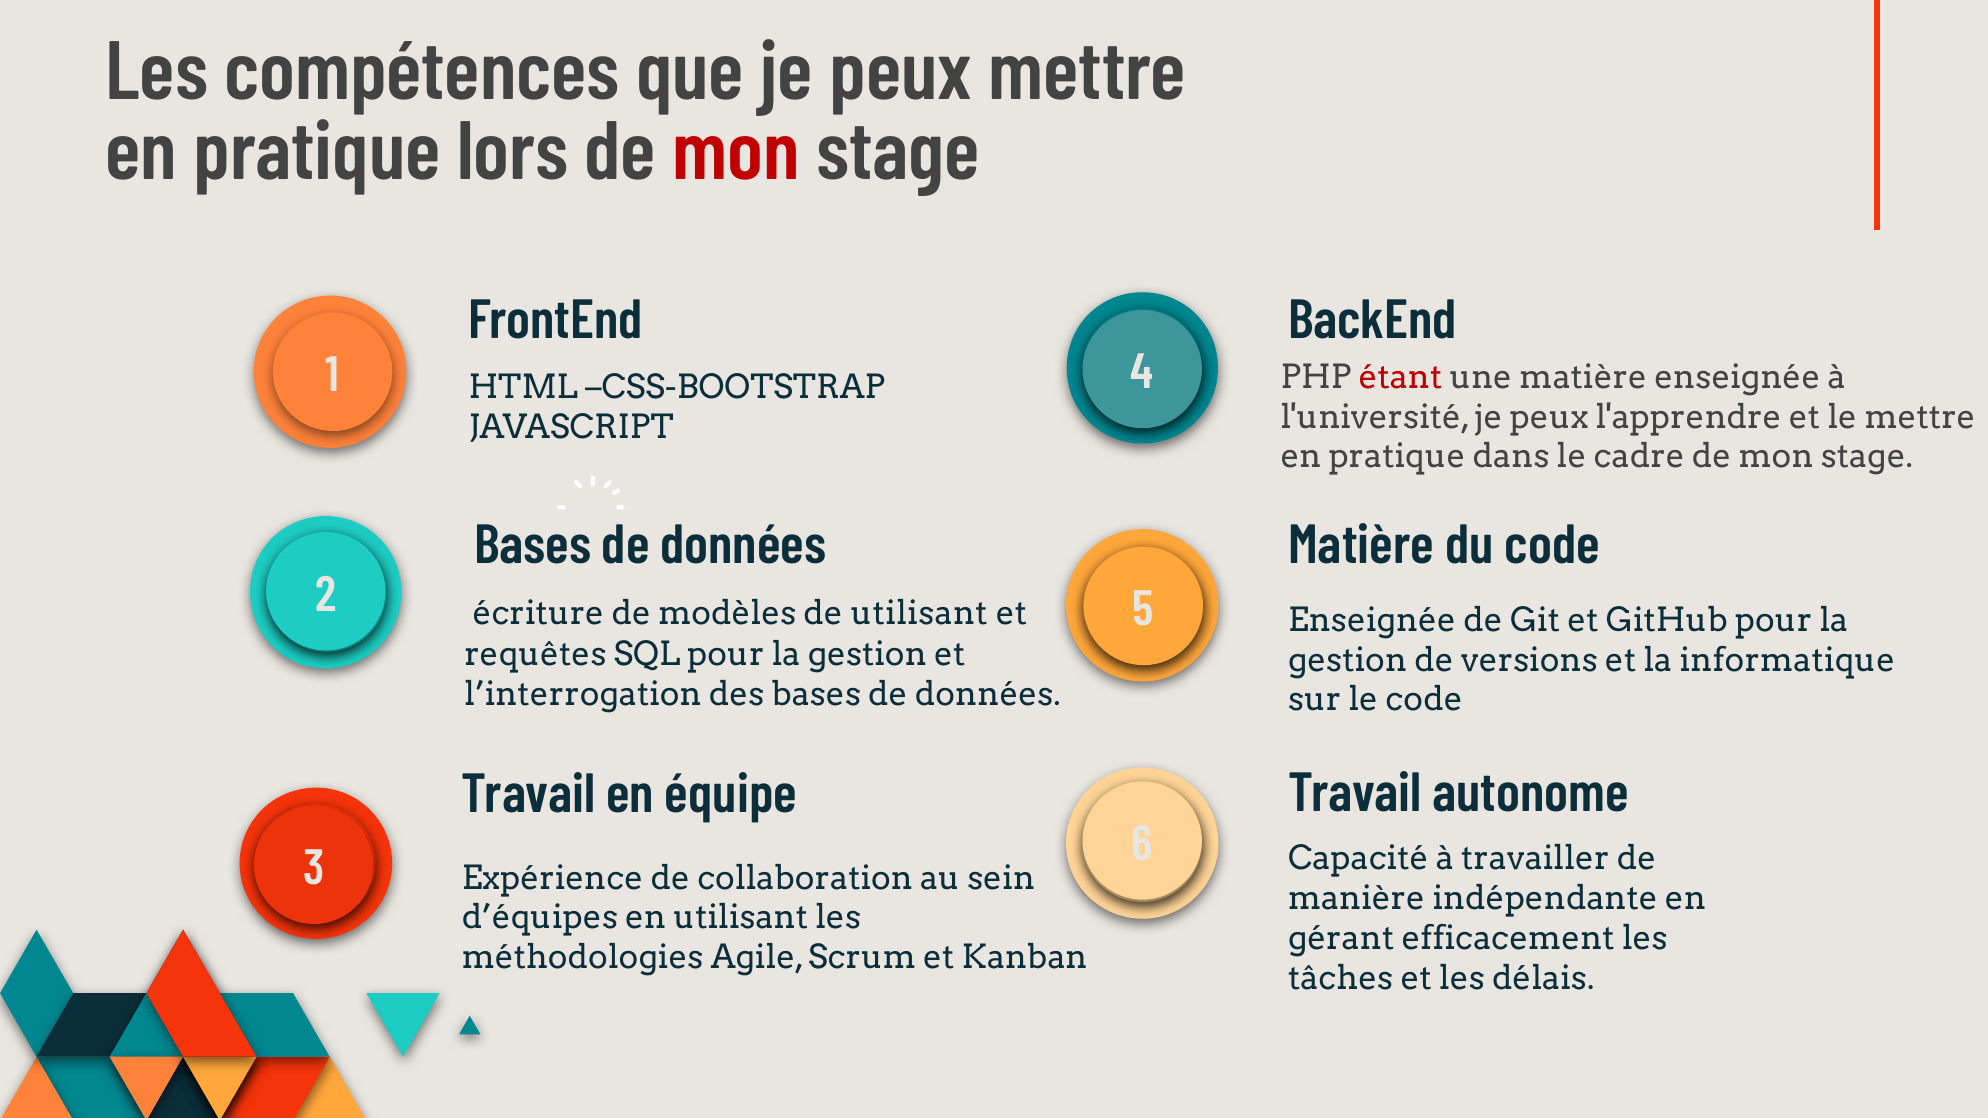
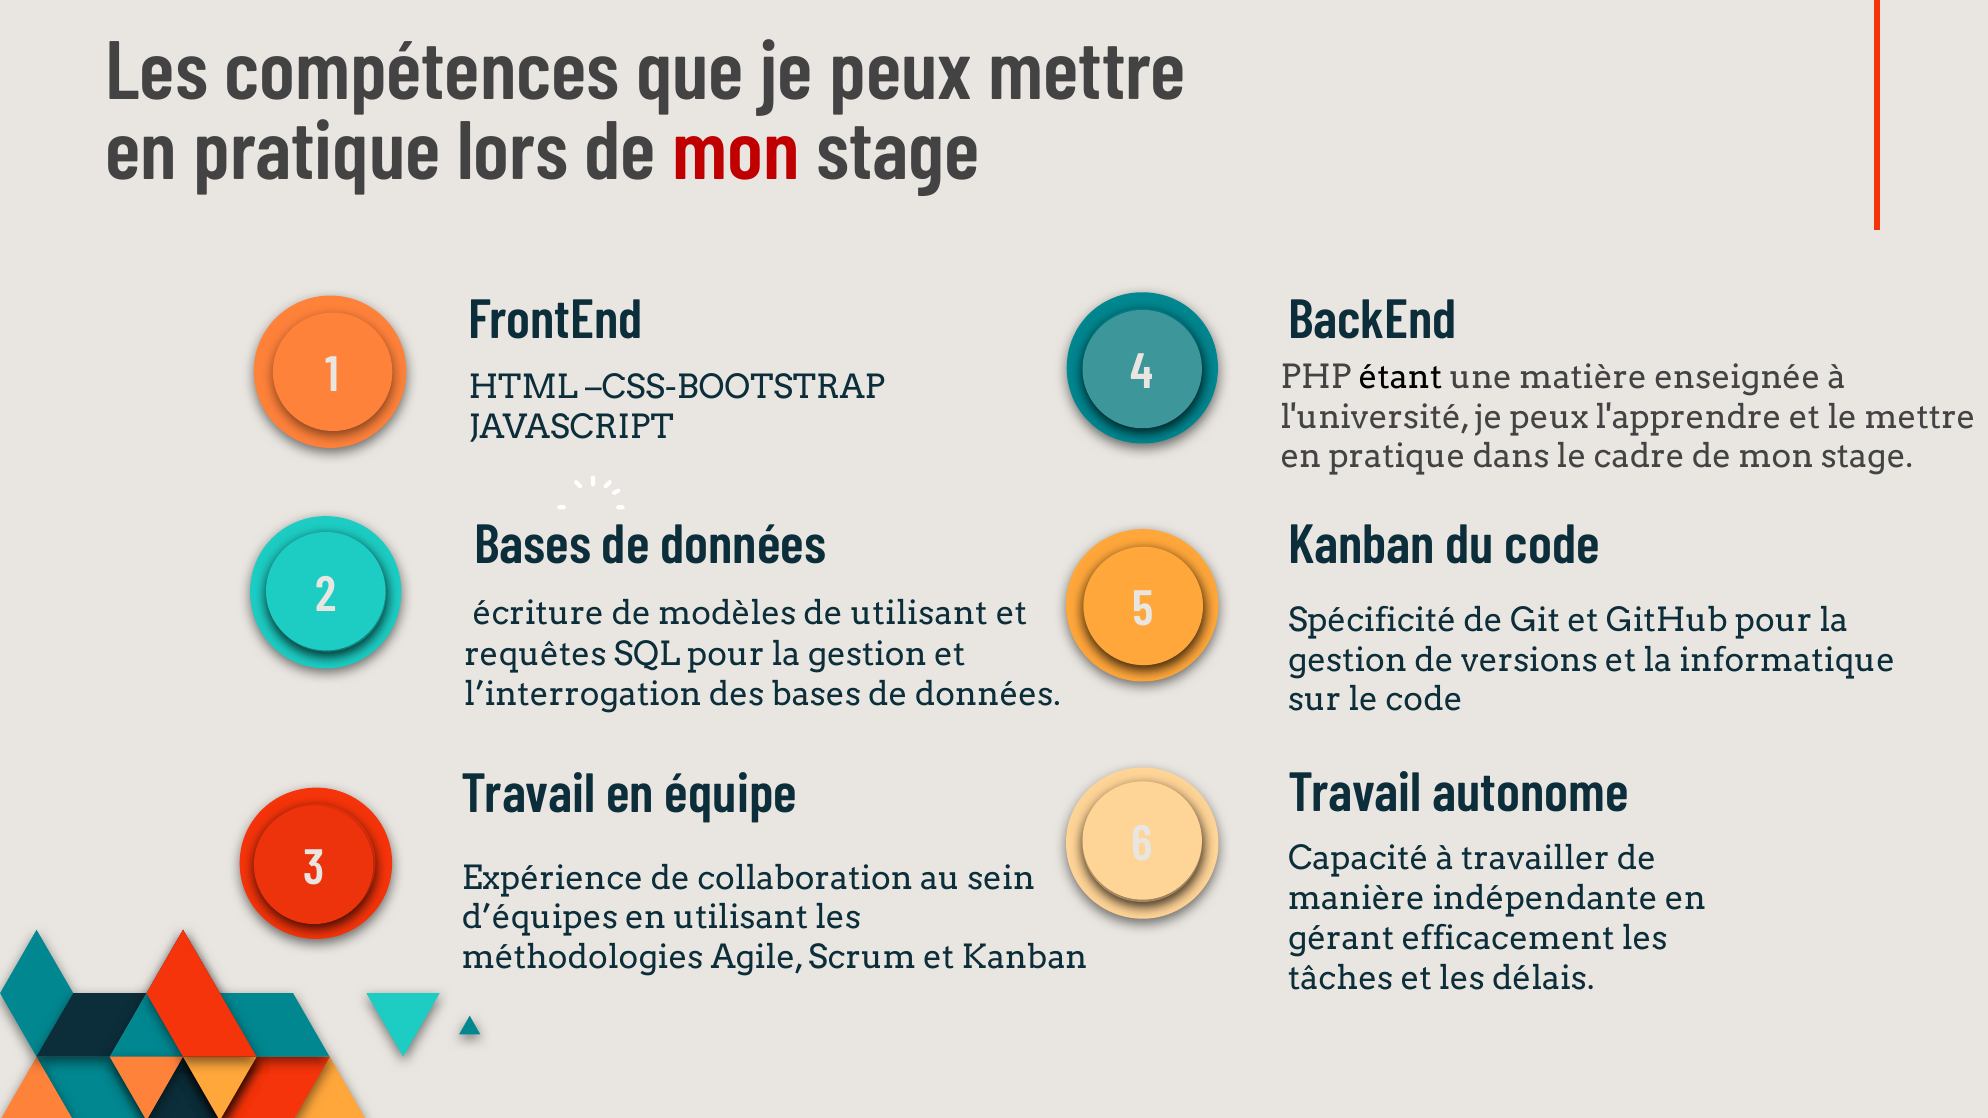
étant colour: red -> black
Matière at (1361, 545): Matière -> Kanban
Enseignée at (1372, 621): Enseignée -> Spécificité
